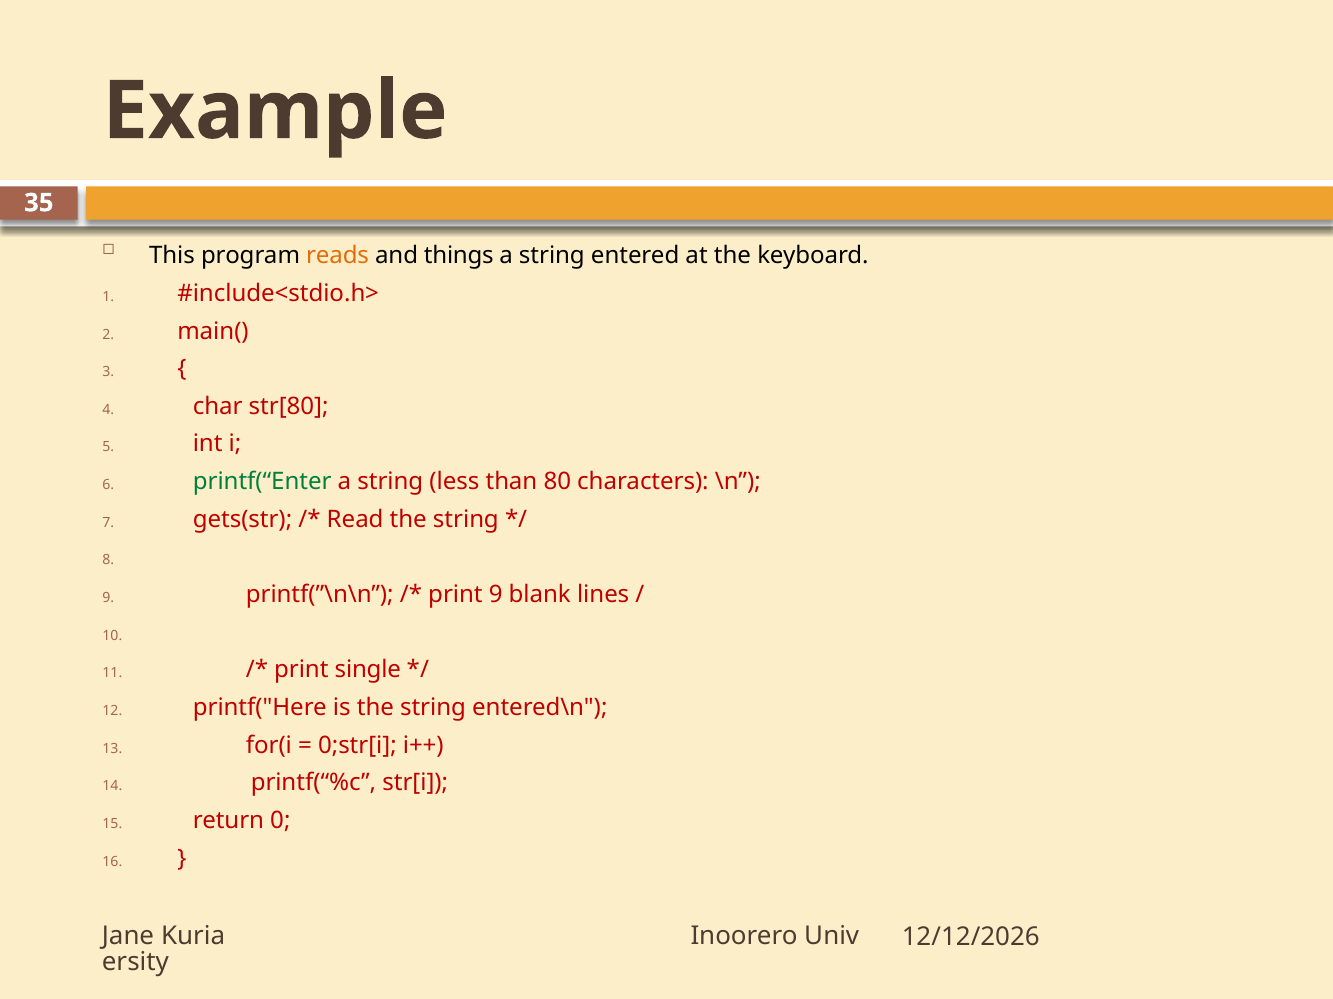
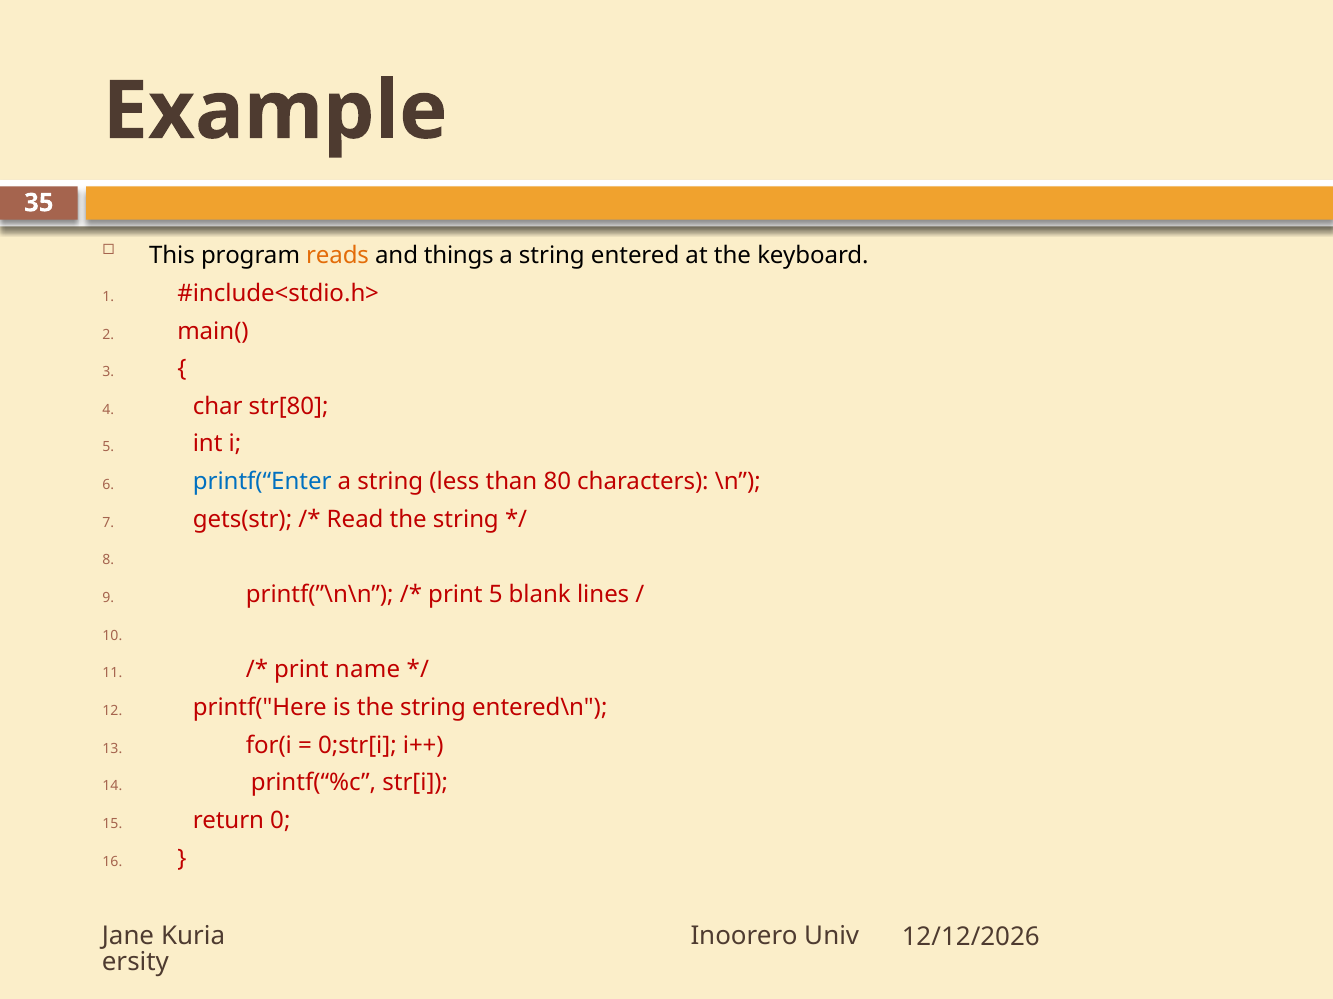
printf(“Enter colour: green -> blue
print 9: 9 -> 5
single: single -> name
